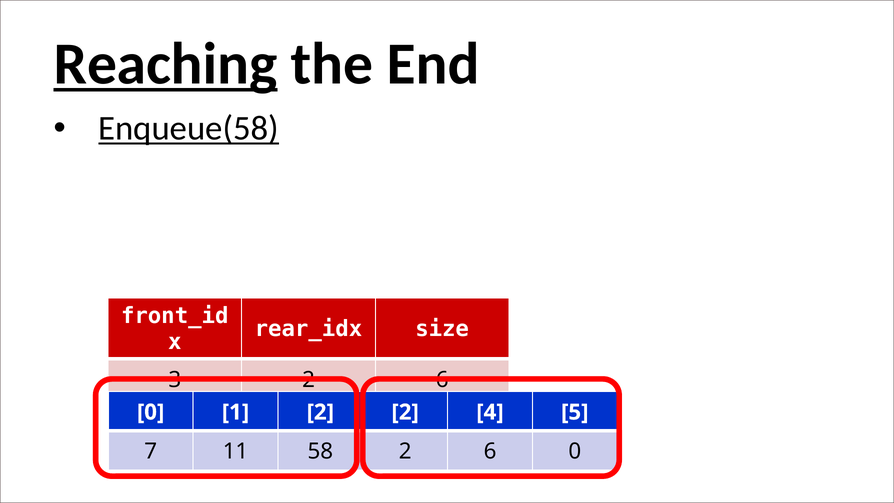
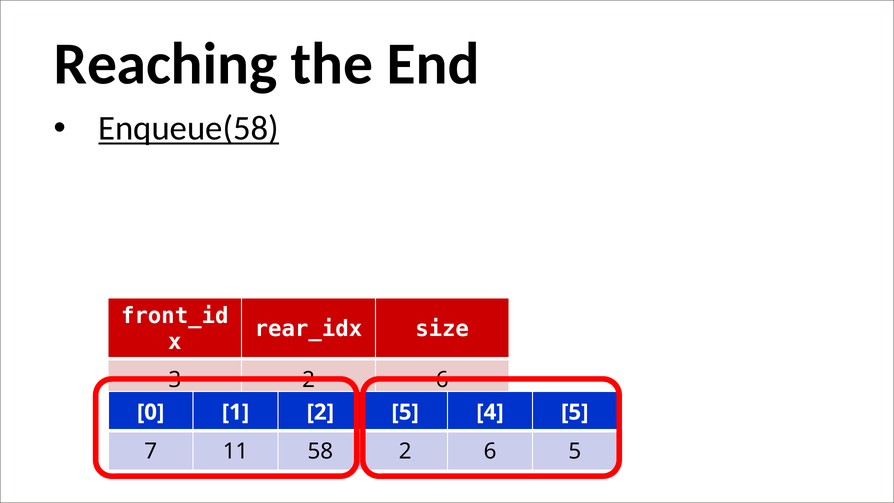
Reaching underline: present -> none
2 2: 2 -> 5
6 0: 0 -> 5
